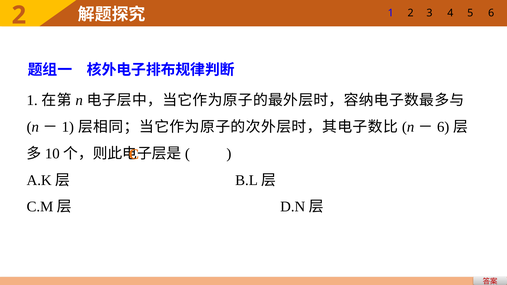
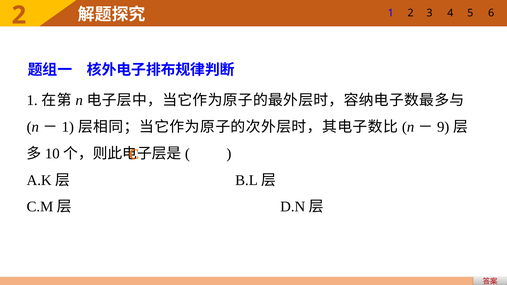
6 at (443, 127): 6 -> 9
